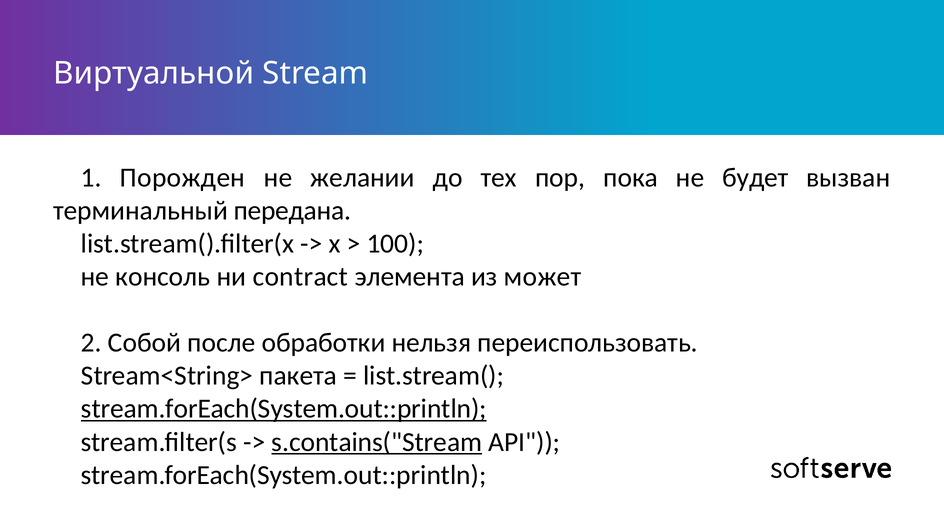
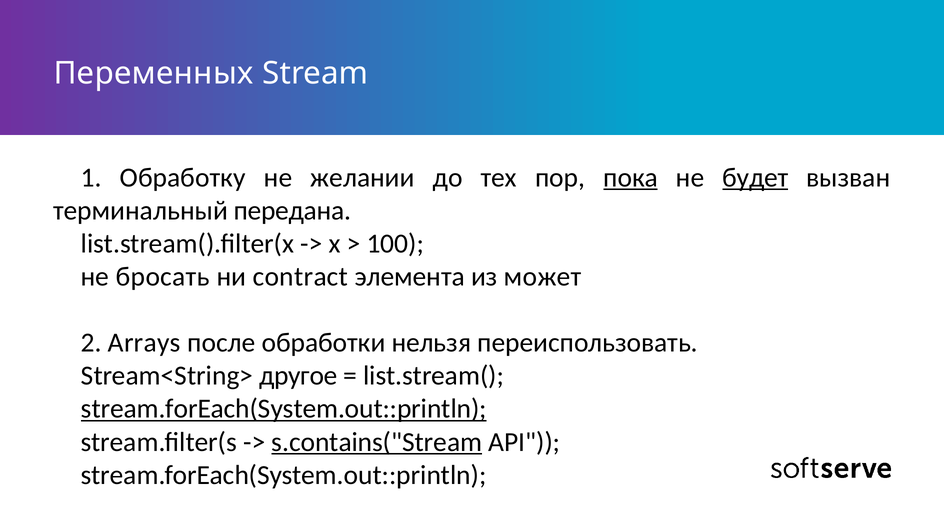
Виртуальной: Виртуальной -> Переменных
Порожден: Порожден -> Обработку
пока underline: none -> present
будет underline: none -> present
консоль: консоль -> бросать
Собой: Собой -> Arrays
пакета: пакета -> другое
